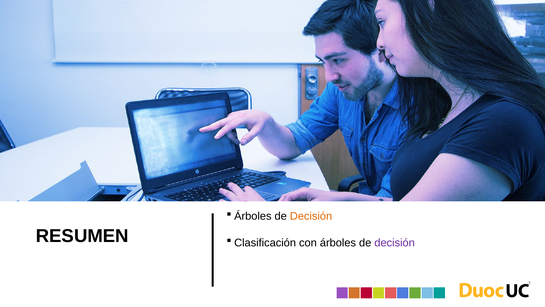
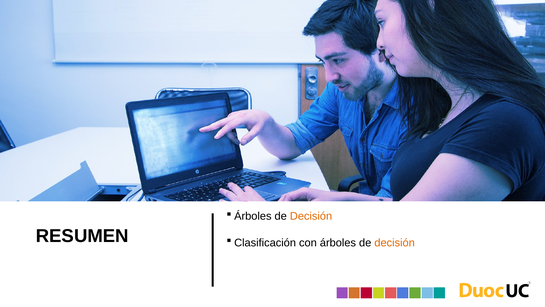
decisión at (395, 242) colour: purple -> orange
